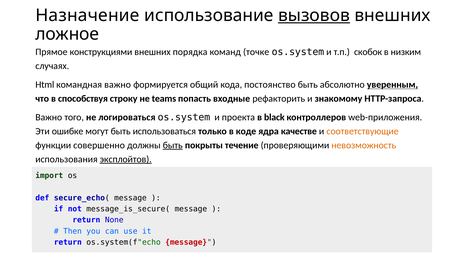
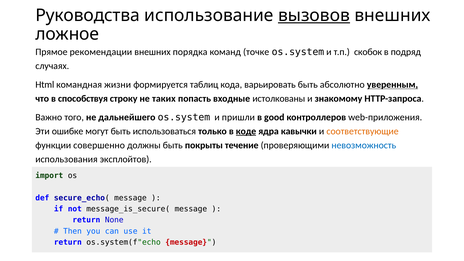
Назначение: Назначение -> Руководства
конструкциями: конструкциями -> рекомендации
низким: низким -> подряд
командная важно: важно -> жизни
общий: общий -> таблиц
постоянство: постоянство -> варьировать
teams: teams -> таких
рефакторить: рефакторить -> истолкованы
логироваться: логироваться -> дальнейшего
проекта: проекта -> пришли
black: black -> good
коде underline: none -> present
качестве: качестве -> кавычки
быть at (173, 145) underline: present -> none
невозможность colour: orange -> blue
эксплойтов underline: present -> none
